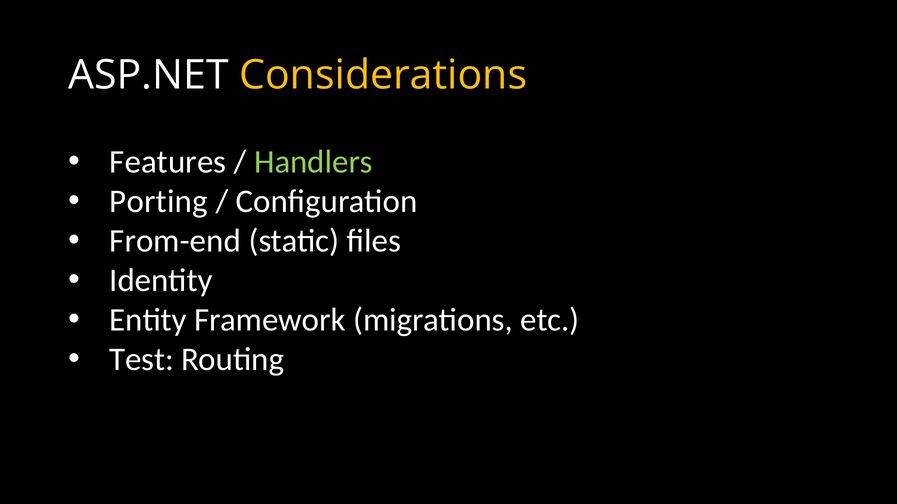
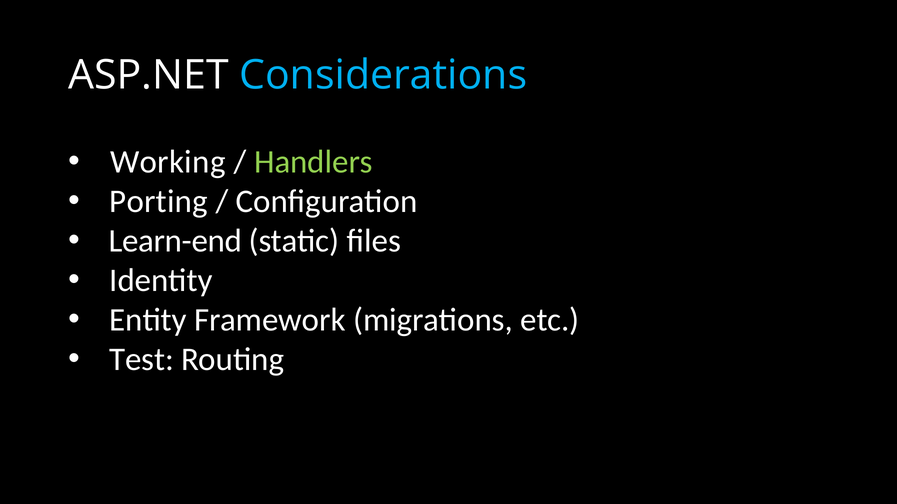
Considerations colour: yellow -> light blue
Features: Features -> Working
From-end: From-end -> Learn-end
